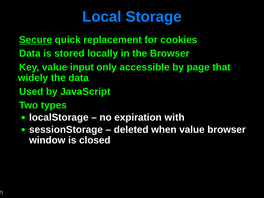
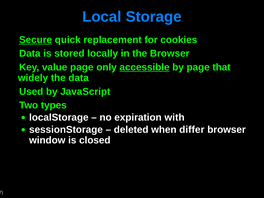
value input: input -> page
accessible underline: none -> present
when value: value -> differ
